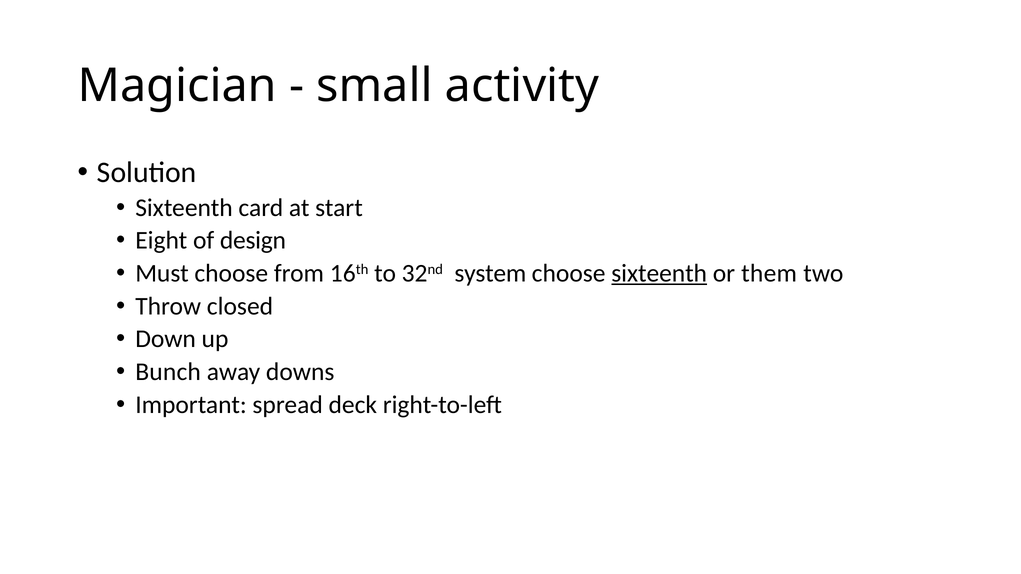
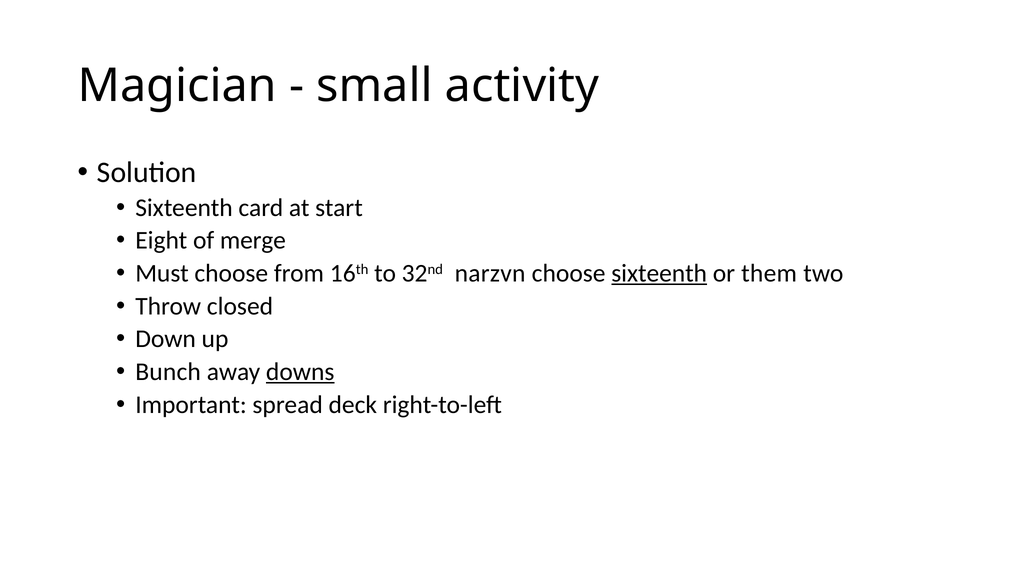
design: design -> merge
system: system -> narzvn
downs underline: none -> present
